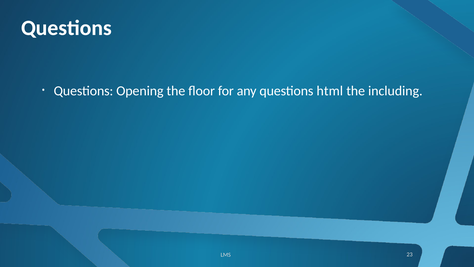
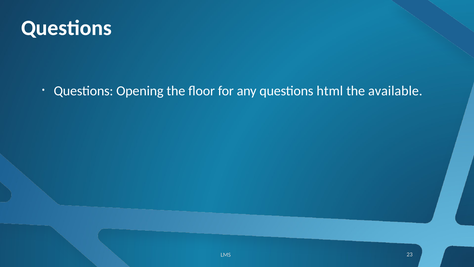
including: including -> available
